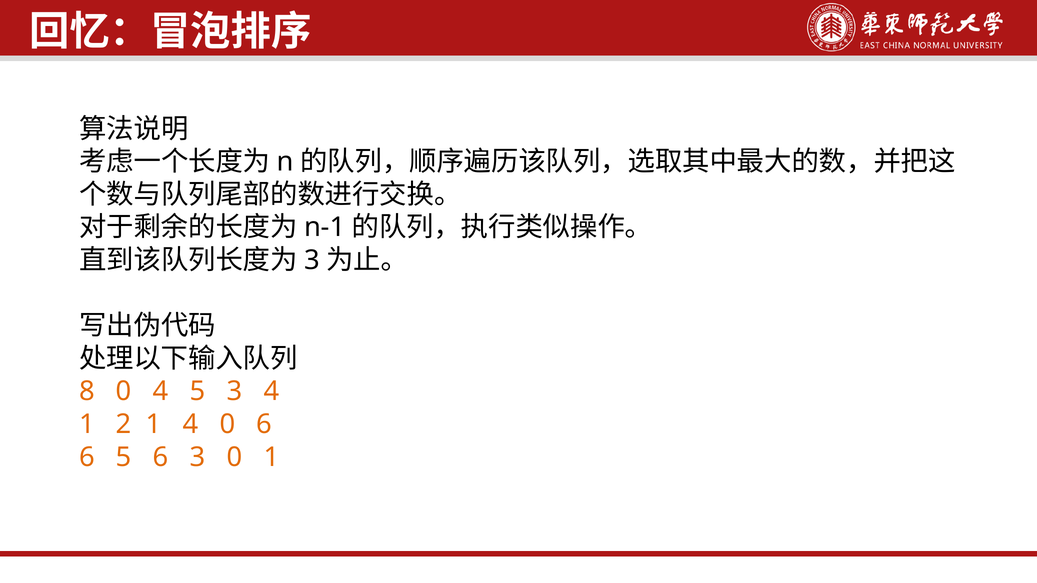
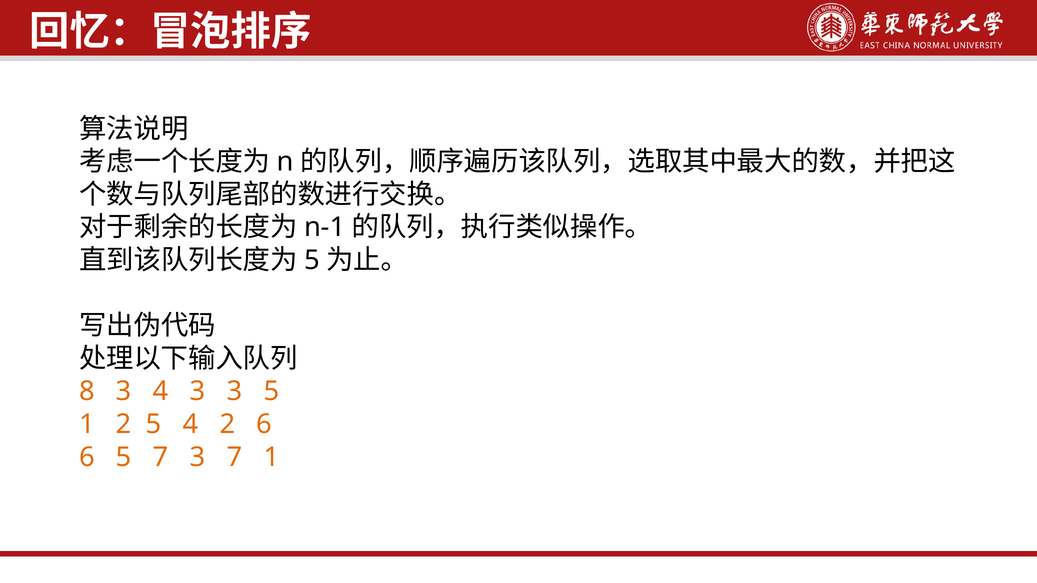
3 at (312, 260): 3 -> 5
8 0: 0 -> 3
4 5: 5 -> 3
3 4: 4 -> 5
2 1: 1 -> 5
4 0: 0 -> 2
5 6: 6 -> 7
3 0: 0 -> 7
